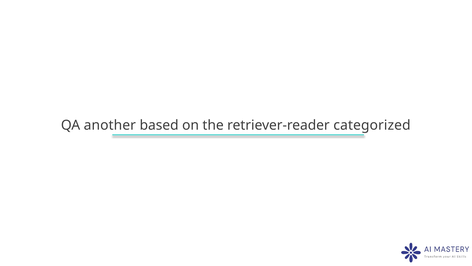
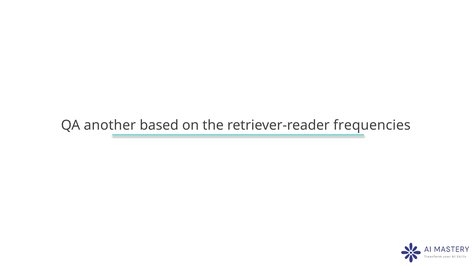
categorized: categorized -> frequencies
